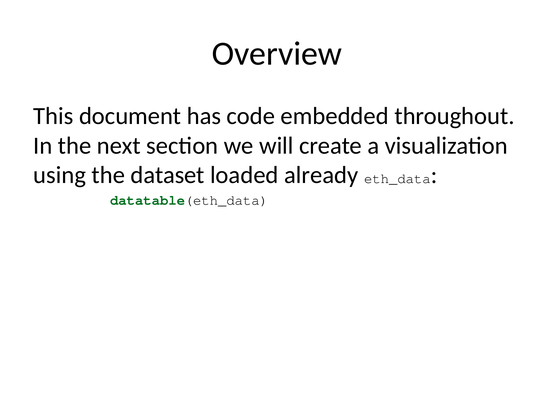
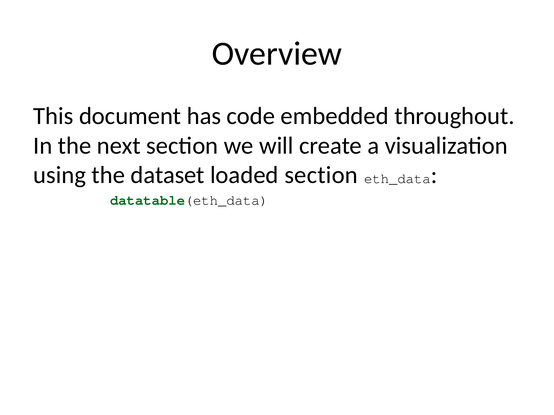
loaded already: already -> section
